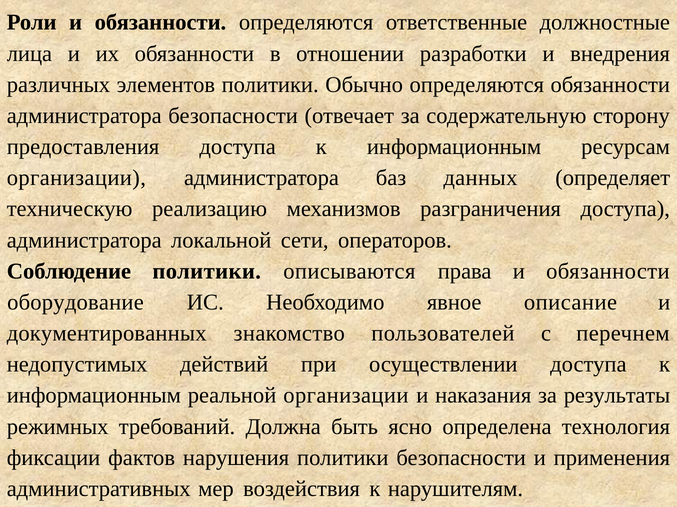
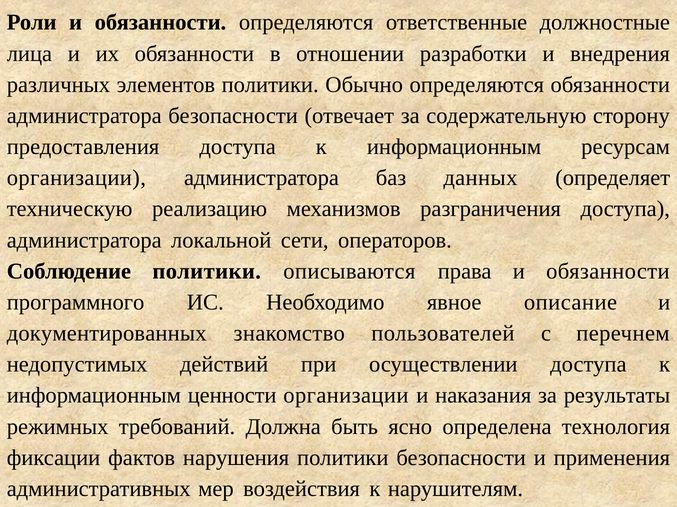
оборудование: оборудование -> программного
реальной: реальной -> ценности
